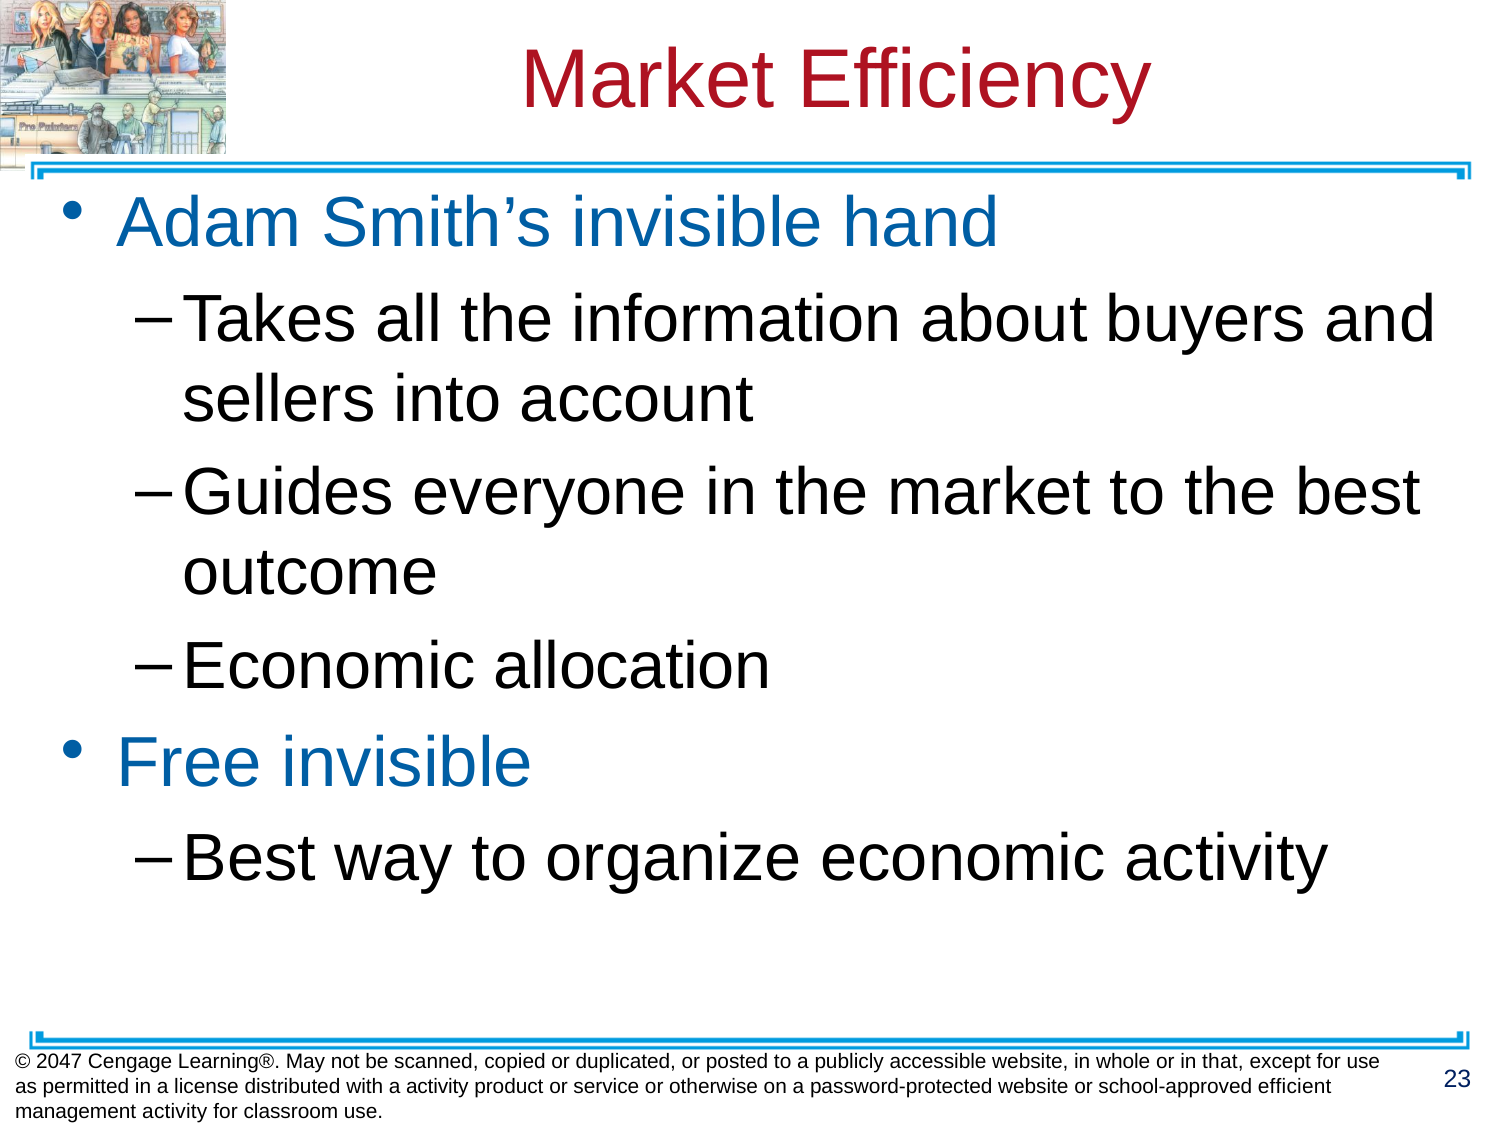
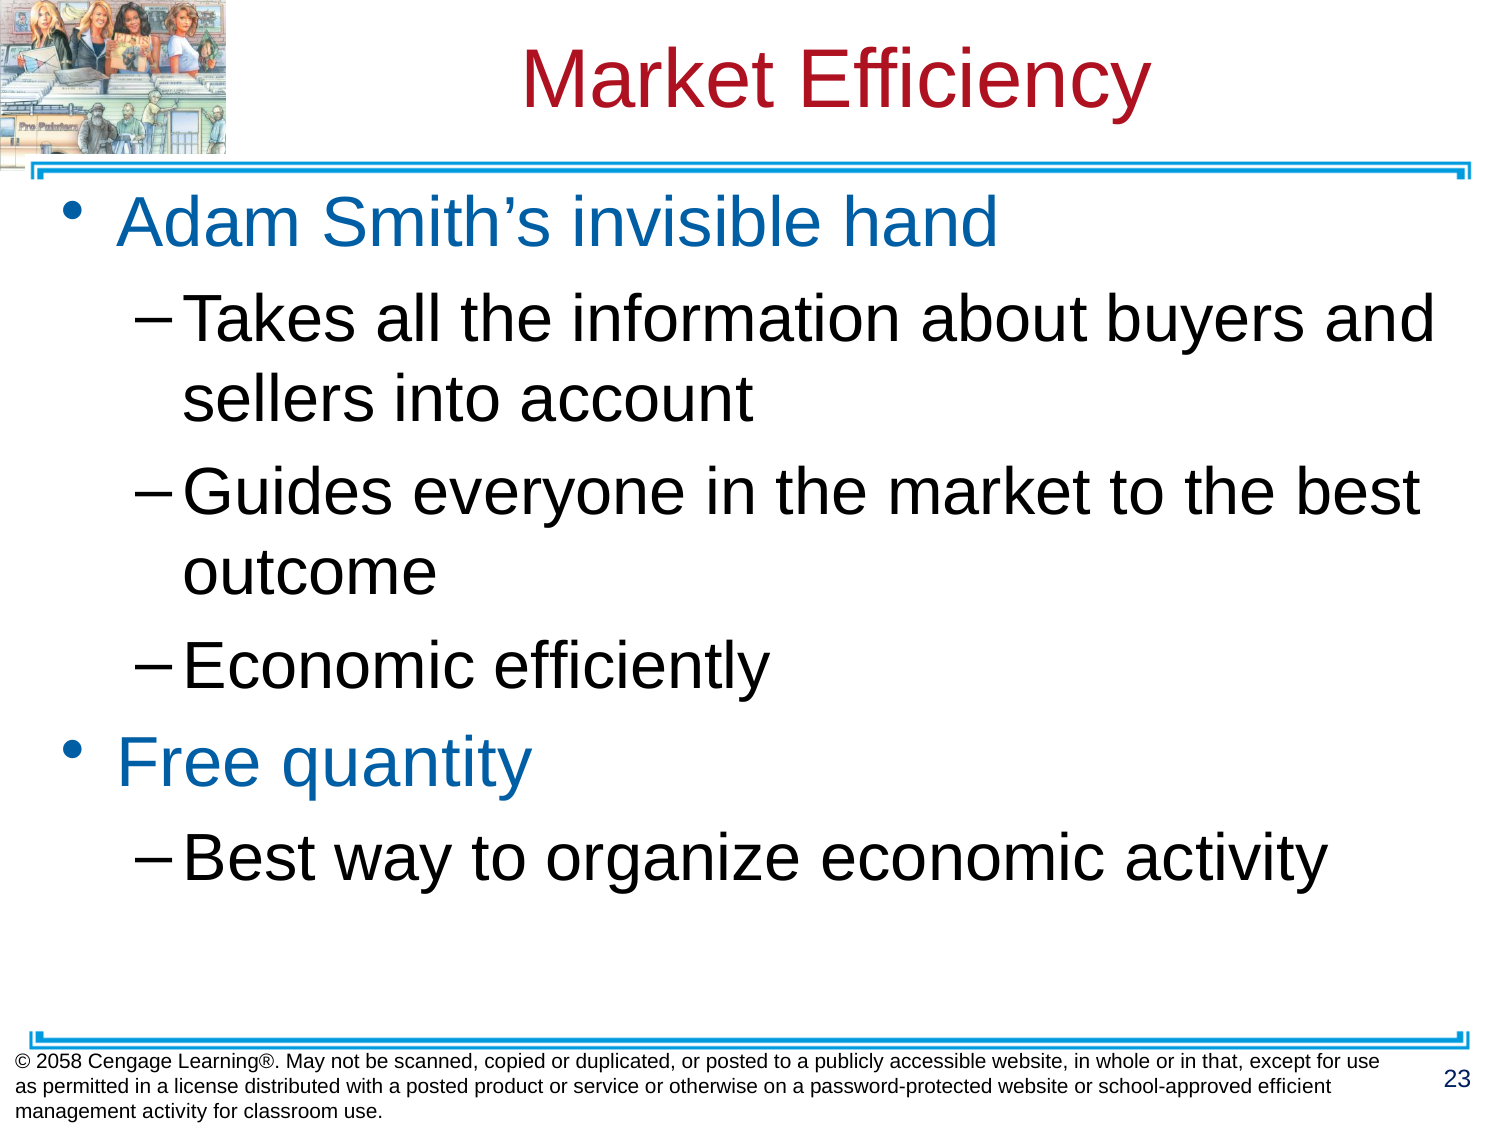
allocation: allocation -> efficiently
Free invisible: invisible -> quantity
2047: 2047 -> 2058
a activity: activity -> posted
